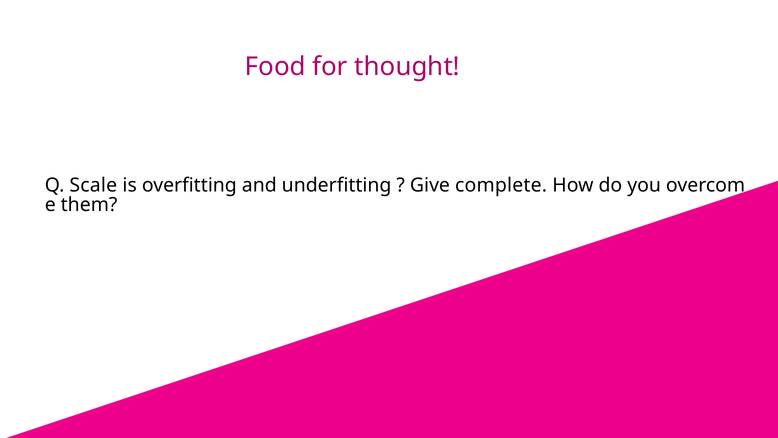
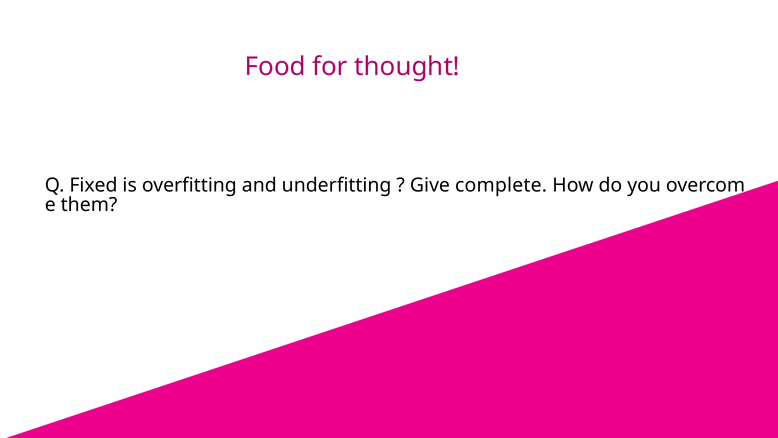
Scale: Scale -> Fixed
